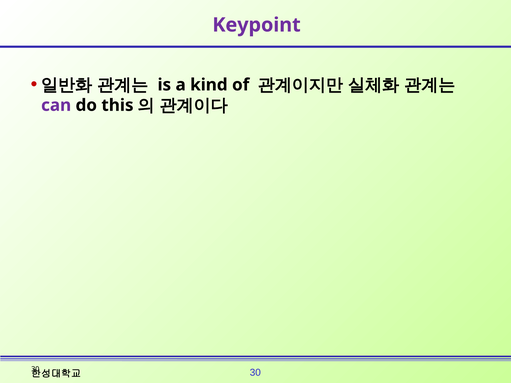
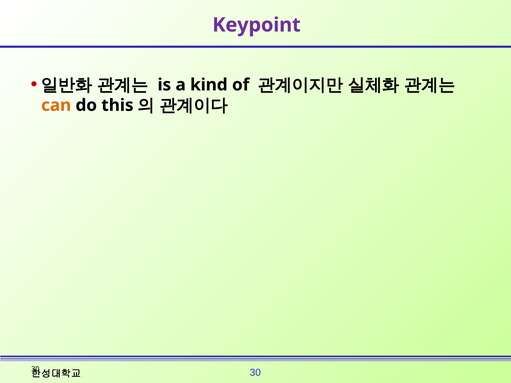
can colour: purple -> orange
